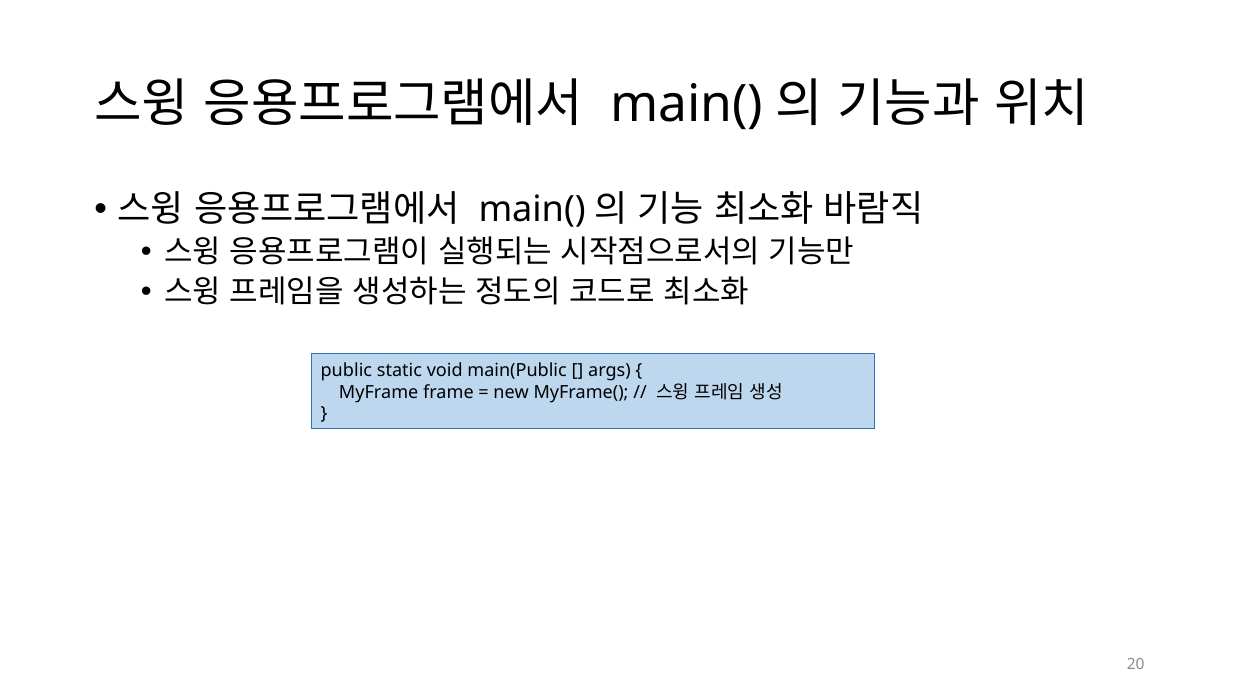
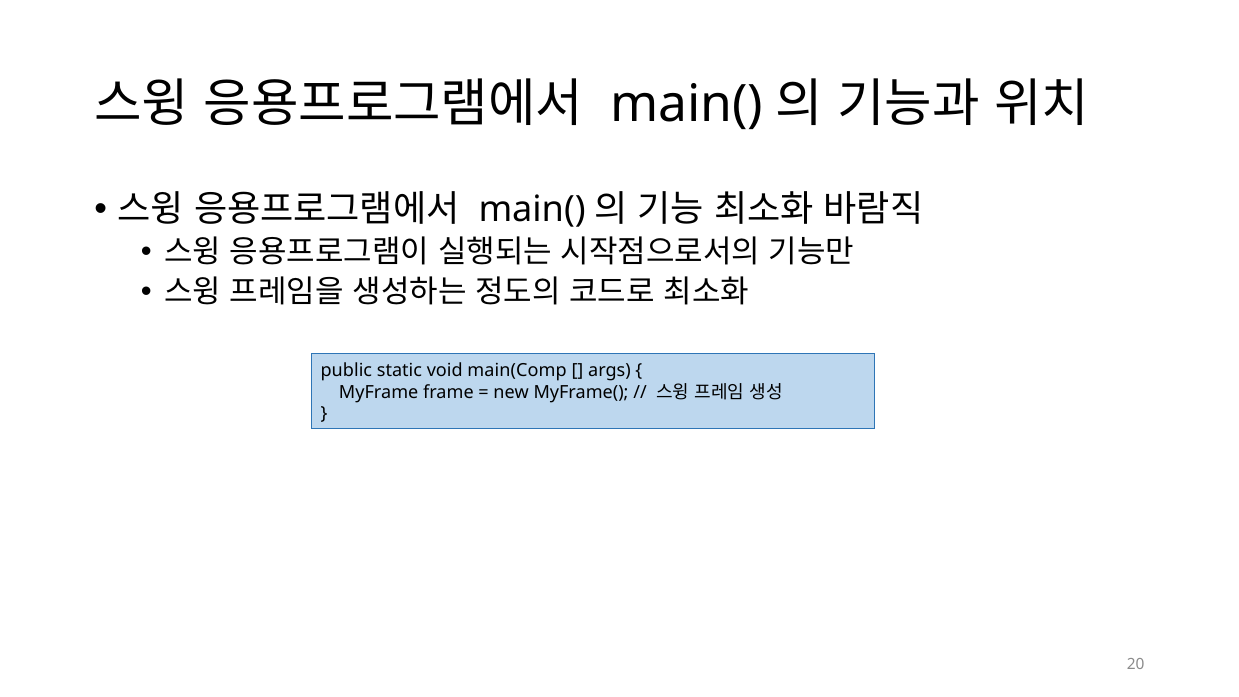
main(Public: main(Public -> main(Comp
